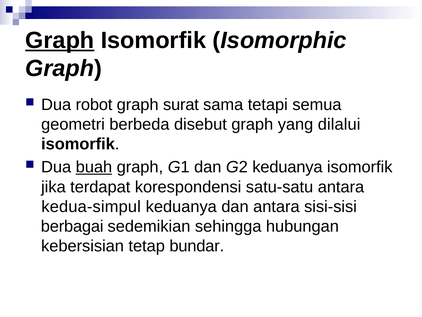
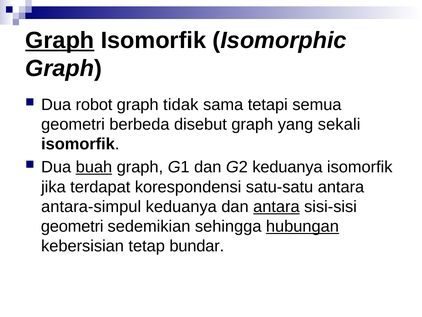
surat: surat -> tidak
dilalui: dilalui -> sekali
kedua-simpul: kedua-simpul -> antara-simpul
antara at (276, 206) underline: none -> present
berbagai at (72, 226): berbagai -> geometri
hubungan underline: none -> present
